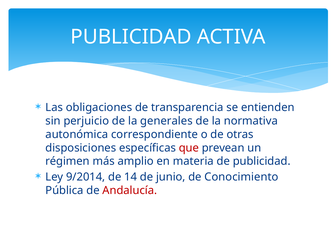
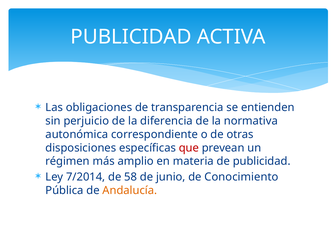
generales: generales -> diferencia
9/2014: 9/2014 -> 7/2014
14: 14 -> 58
Andalucía colour: red -> orange
